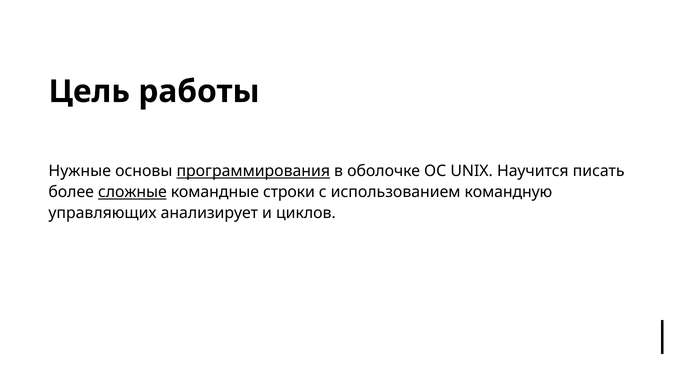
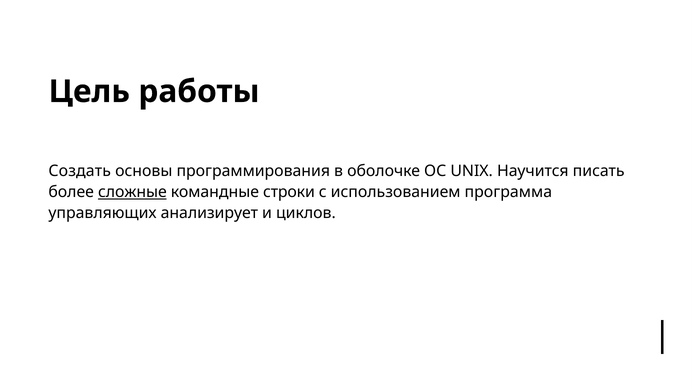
Нужные: Нужные -> Создать
программирования underline: present -> none
командную: командную -> программа
